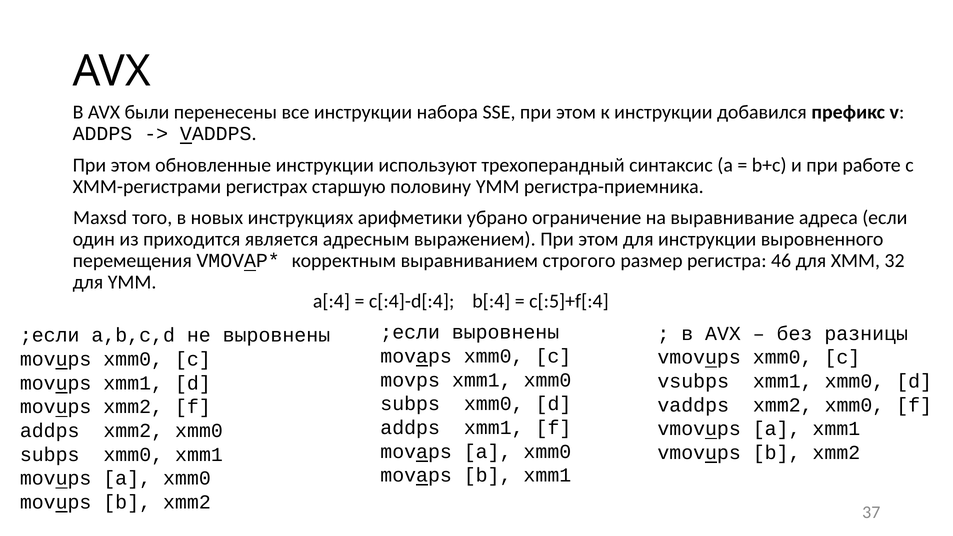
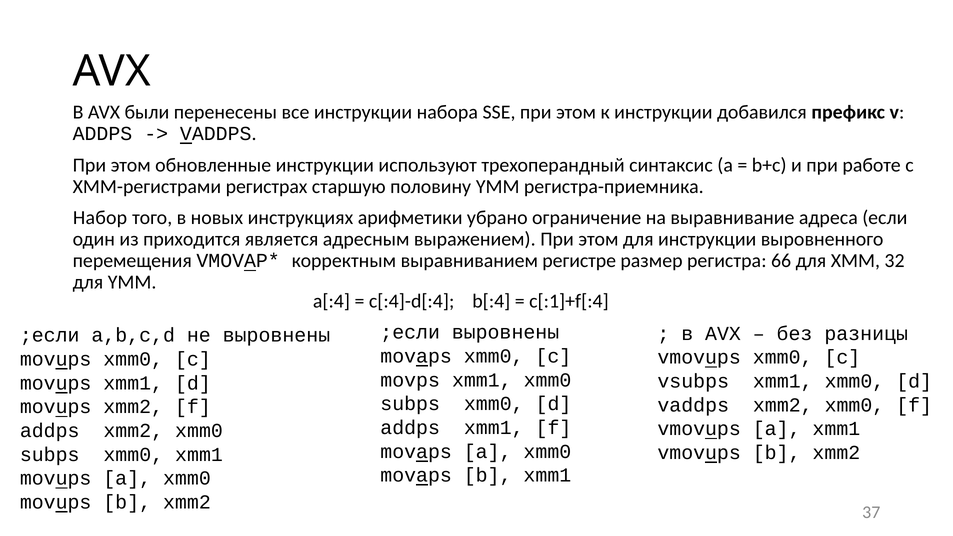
Maxsd: Maxsd -> Набор
строгого: строгого -> регистре
46: 46 -> 66
c[:5]+f[:4: c[:5]+f[:4 -> c[:1]+f[:4
